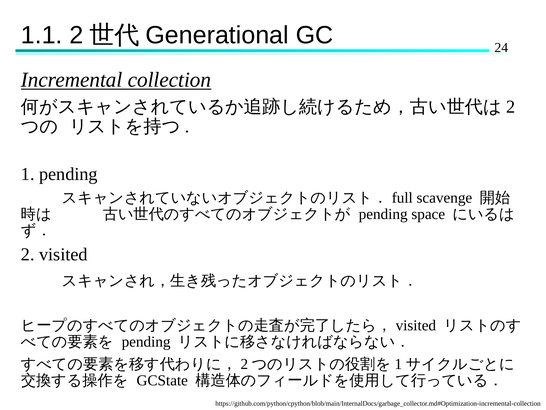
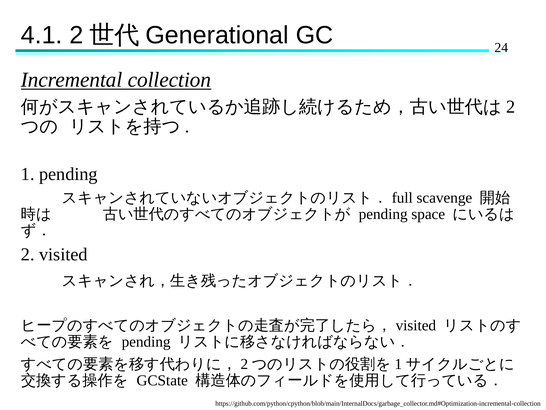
1.1: 1.1 -> 4.1
